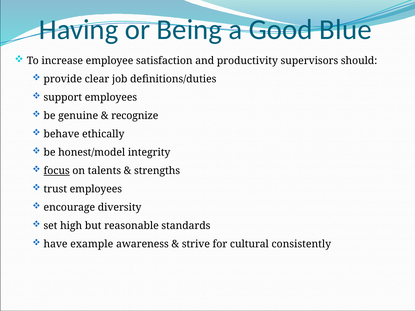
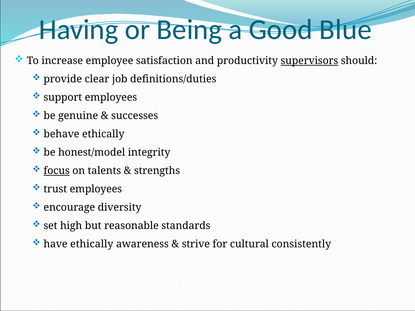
supervisors underline: none -> present
recognize: recognize -> successes
have example: example -> ethically
